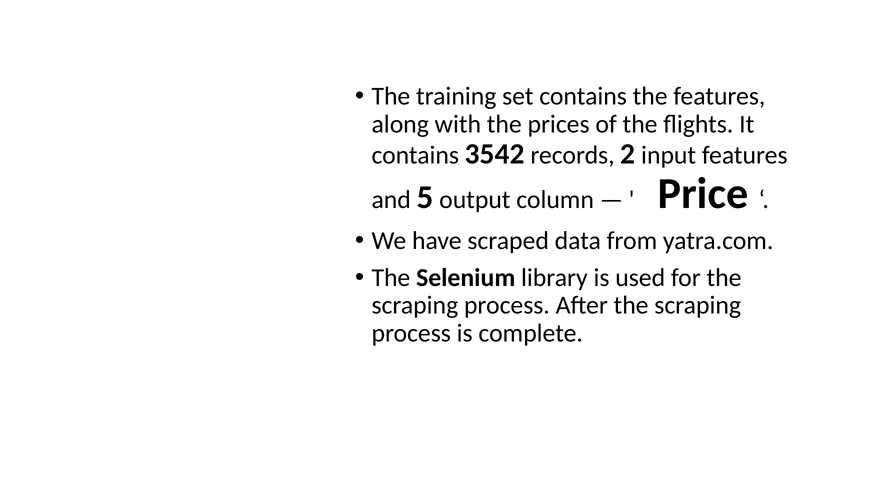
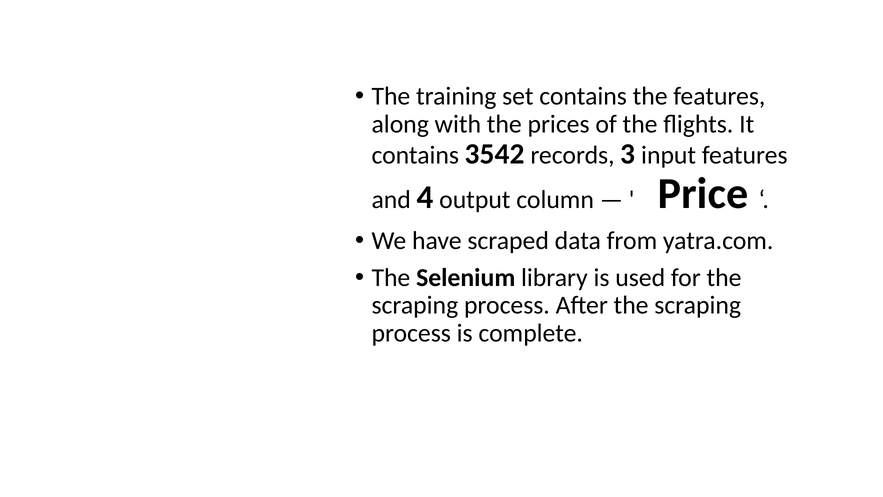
2: 2 -> 3
5: 5 -> 4
